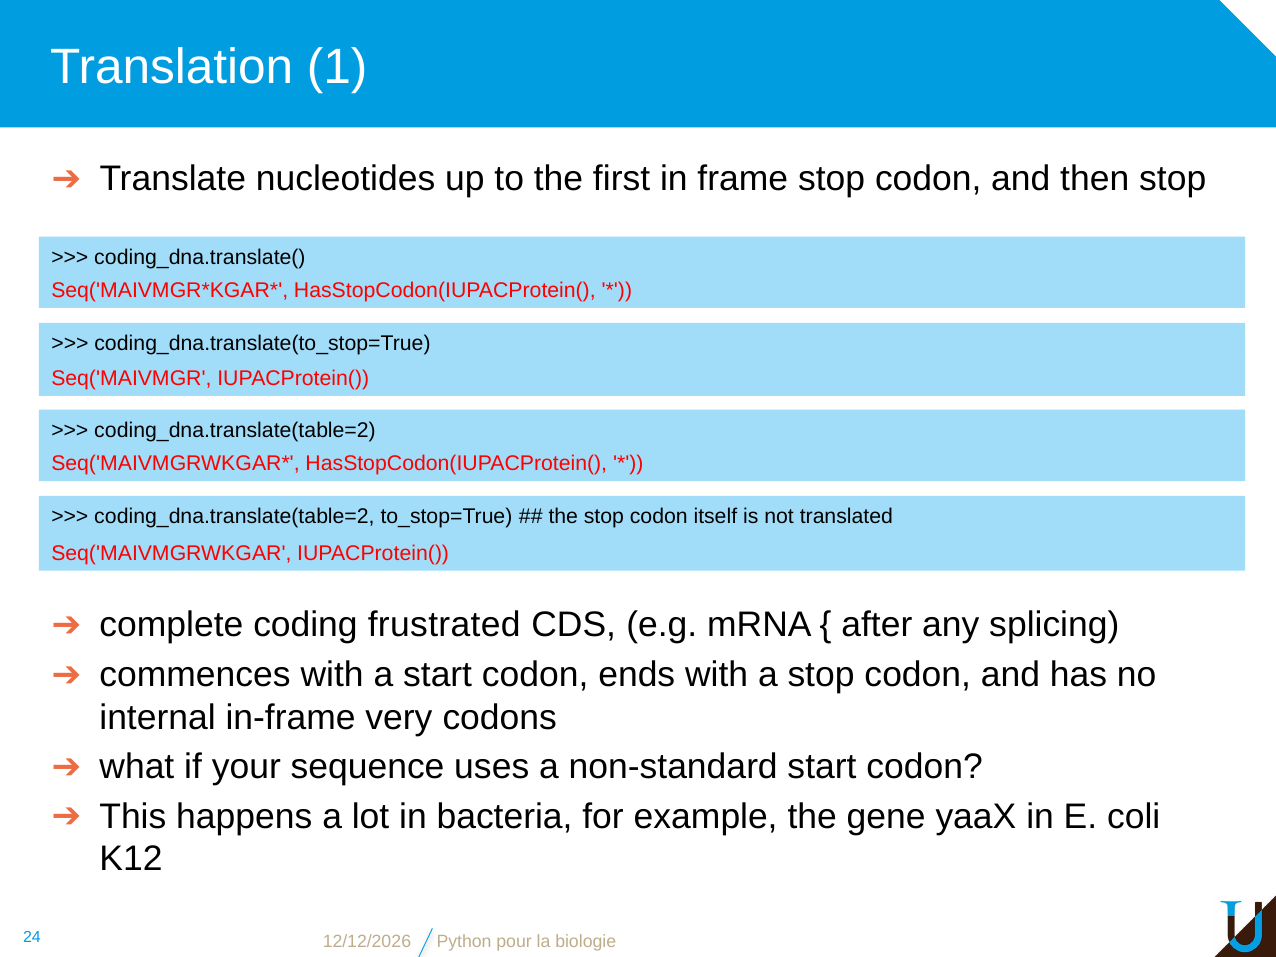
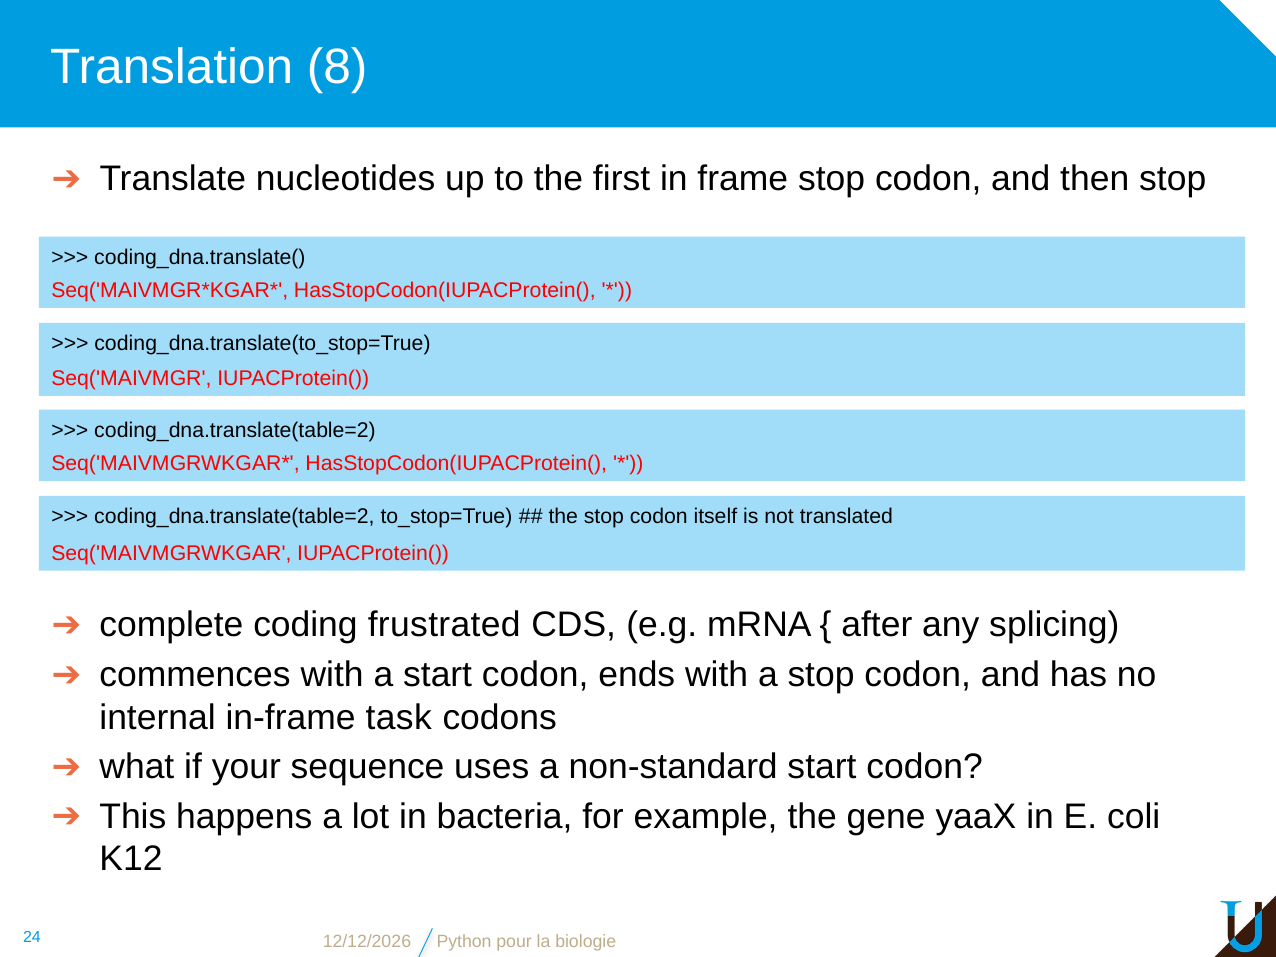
1: 1 -> 8
very: very -> task
